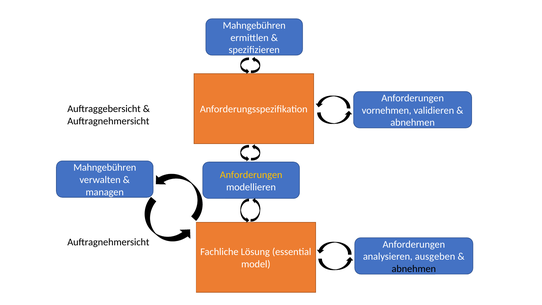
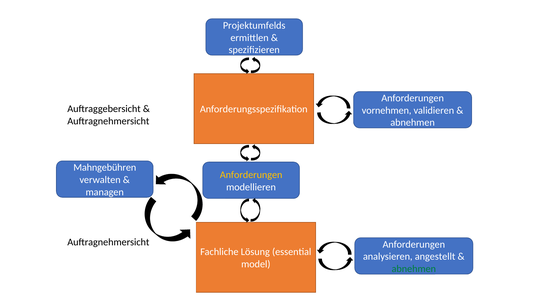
Mahngebühren at (254, 25): Mahngebühren -> Projektumfelds
ausgeben: ausgeben -> angestellt
abnehmen at (414, 269) colour: black -> green
